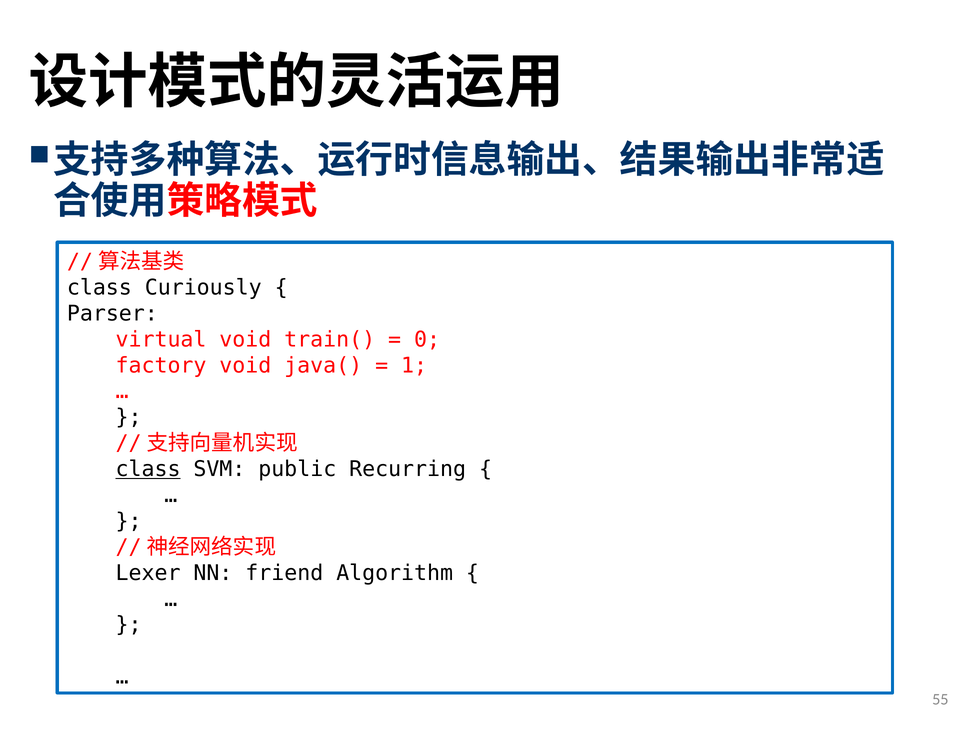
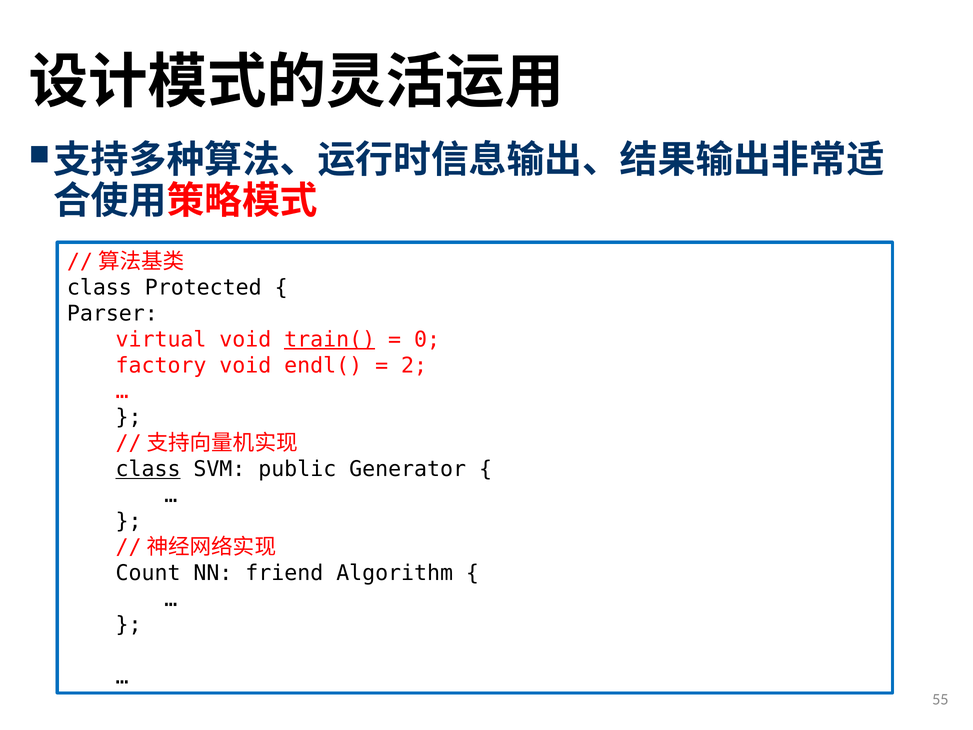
Curiously: Curiously -> Protected
train( underline: none -> present
java(: java( -> endl(
1: 1 -> 2
Recurring: Recurring -> Generator
Lexer: Lexer -> Count
